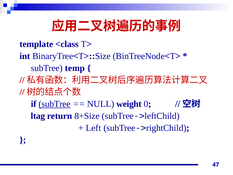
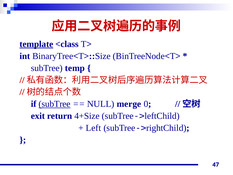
template underline: none -> present
weight: weight -> merge
ltag: ltag -> exit
8+Size: 8+Size -> 4+Size
